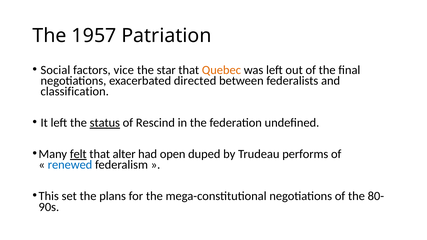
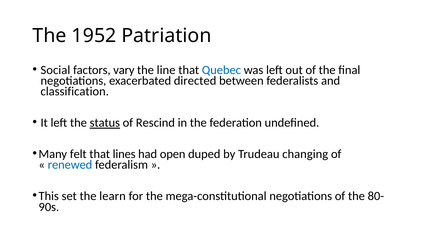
1957: 1957 -> 1952
vice: vice -> vary
star: star -> line
Quebec colour: orange -> blue
felt underline: present -> none
alter: alter -> lines
performs: performs -> changing
plans: plans -> learn
